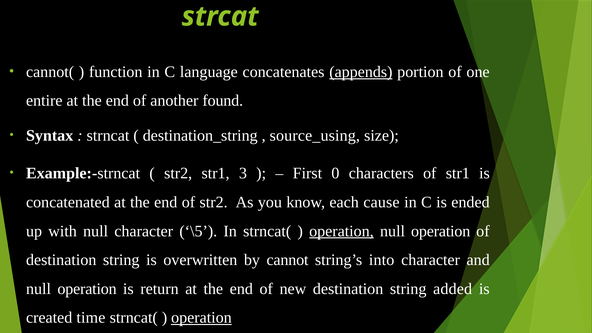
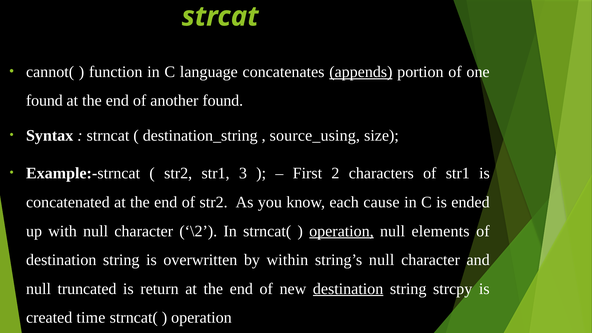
entire at (44, 101): entire -> found
0: 0 -> 2
\5: \5 -> \2
operation at (441, 231): operation -> elements
cannot: cannot -> within
string’s into: into -> null
operation at (87, 289): operation -> truncated
destination at (348, 289) underline: none -> present
added: added -> strcpy
operation at (201, 318) underline: present -> none
